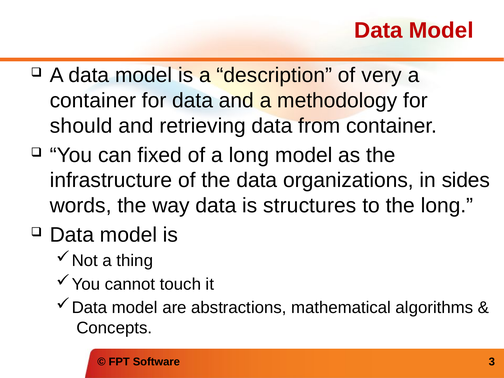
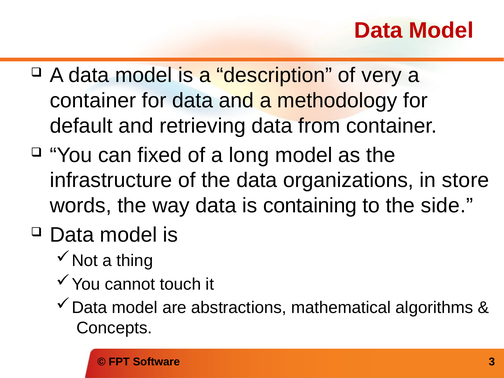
should: should -> default
sides: sides -> store
structures: structures -> containing
the long: long -> side
